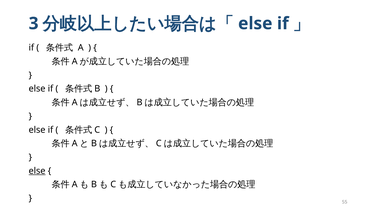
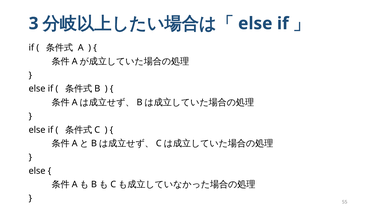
else at (37, 170) underline: present -> none
